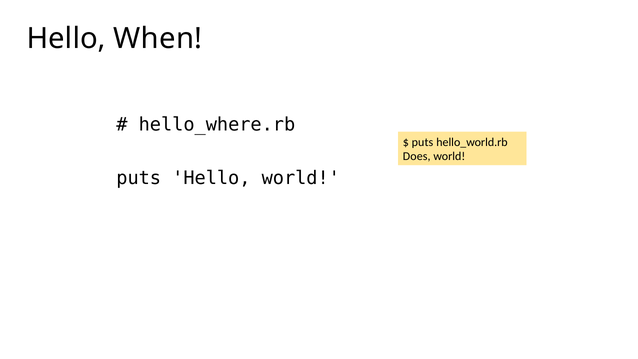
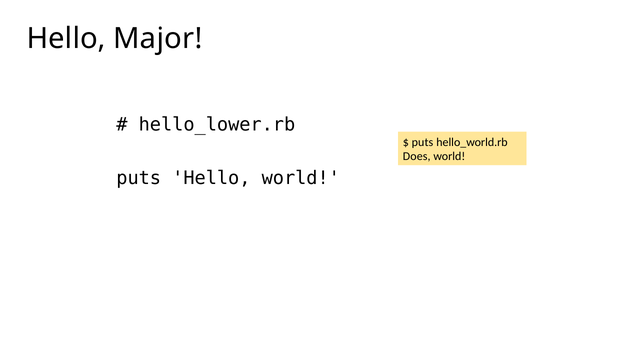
When: When -> Major
hello_where.rb: hello_where.rb -> hello_lower.rb
